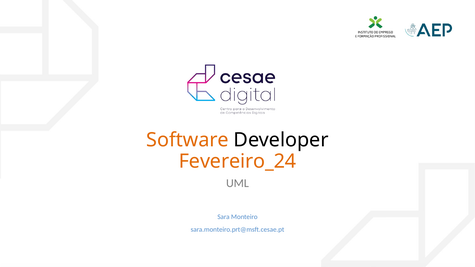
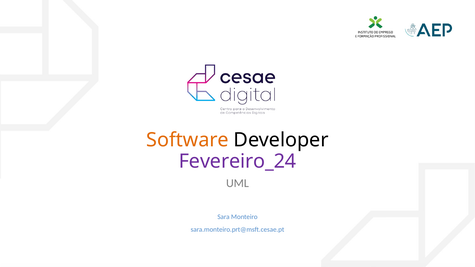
Fevereiro_24 colour: orange -> purple
